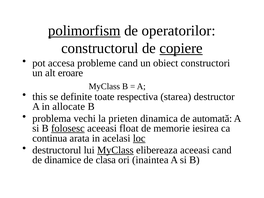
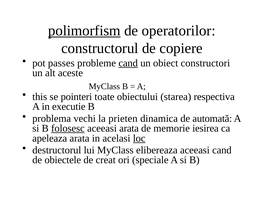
copiere underline: present -> none
accesa: accesa -> passes
cand at (128, 63) underline: none -> present
eroare: eroare -> aceste
definite: definite -> pointeri
respectiva: respectiva -> obiectului
destructor: destructor -> respectiva
allocate: allocate -> executie
aceeasi float: float -> arata
continua: continua -> apeleaza
MyClass at (115, 150) underline: present -> none
dinamice: dinamice -> obiectele
clasa: clasa -> creat
inaintea: inaintea -> speciale
